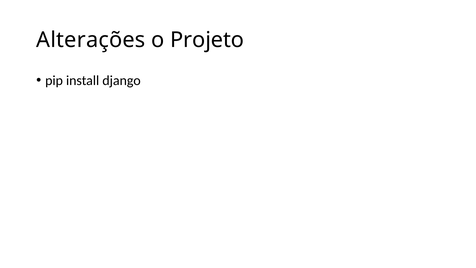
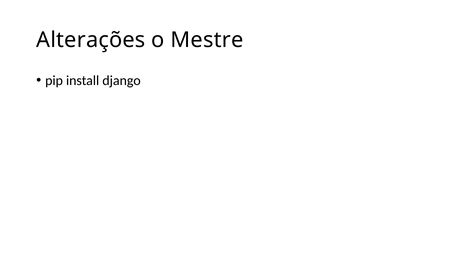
Projeto: Projeto -> Mestre
